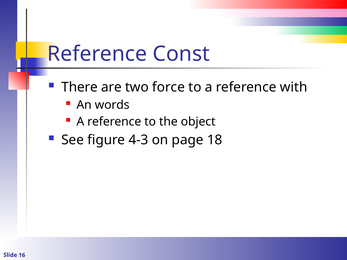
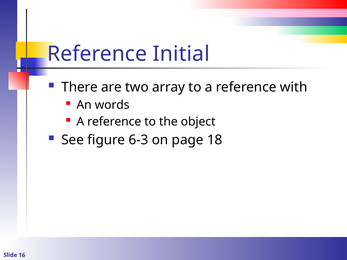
Const: Const -> Initial
force: force -> array
4-3: 4-3 -> 6-3
